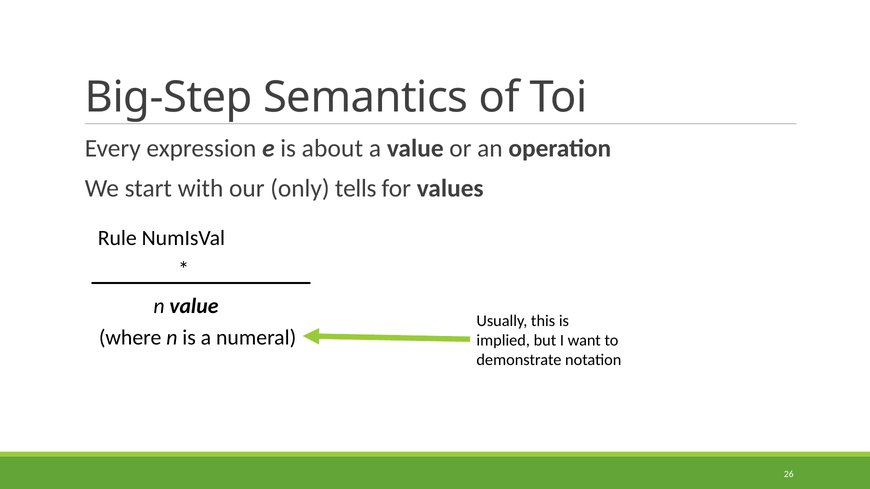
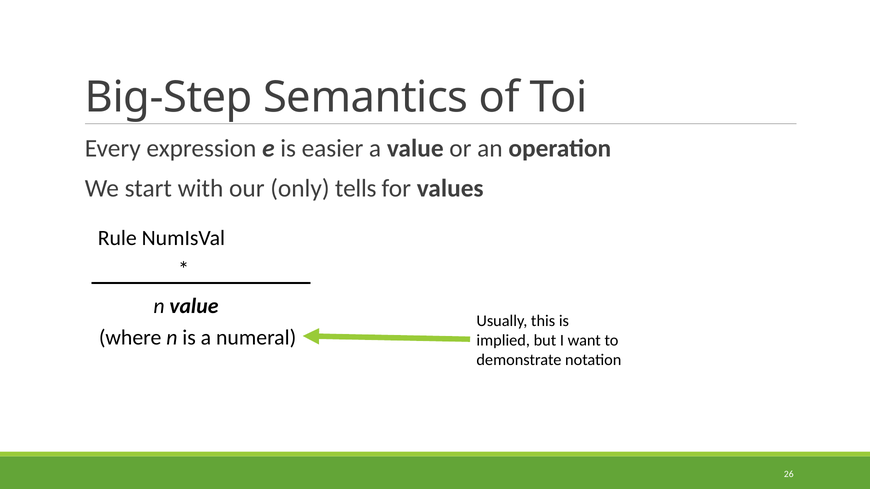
about: about -> easier
